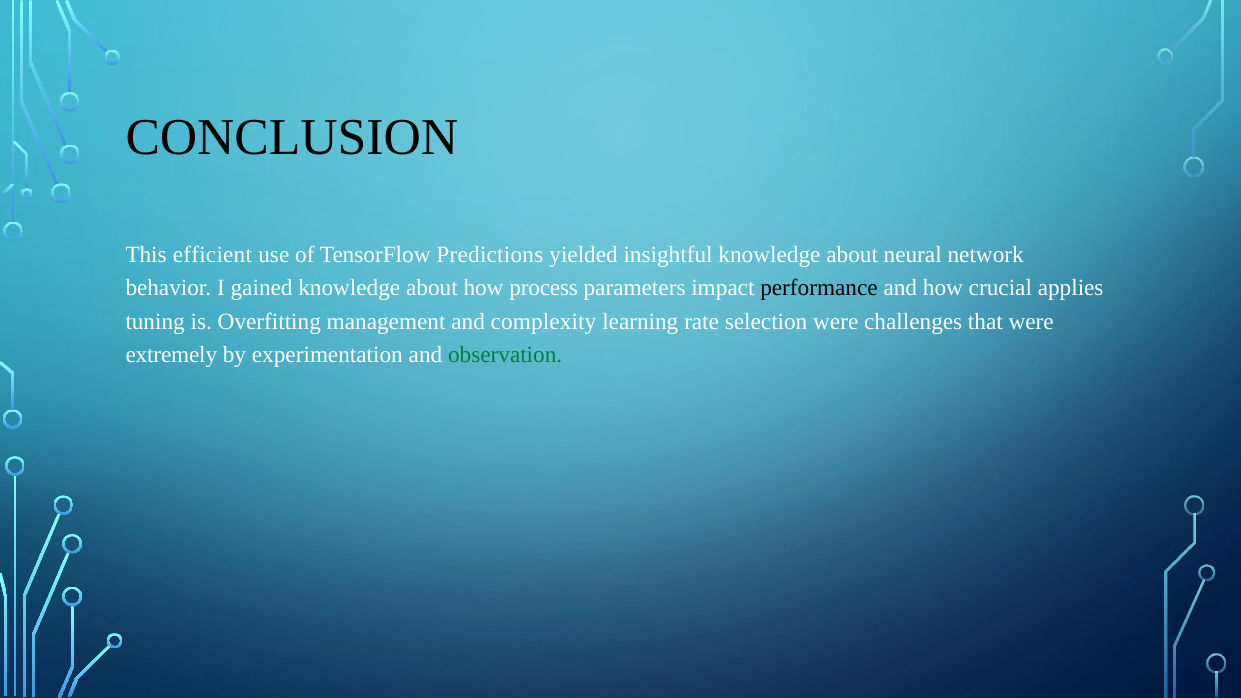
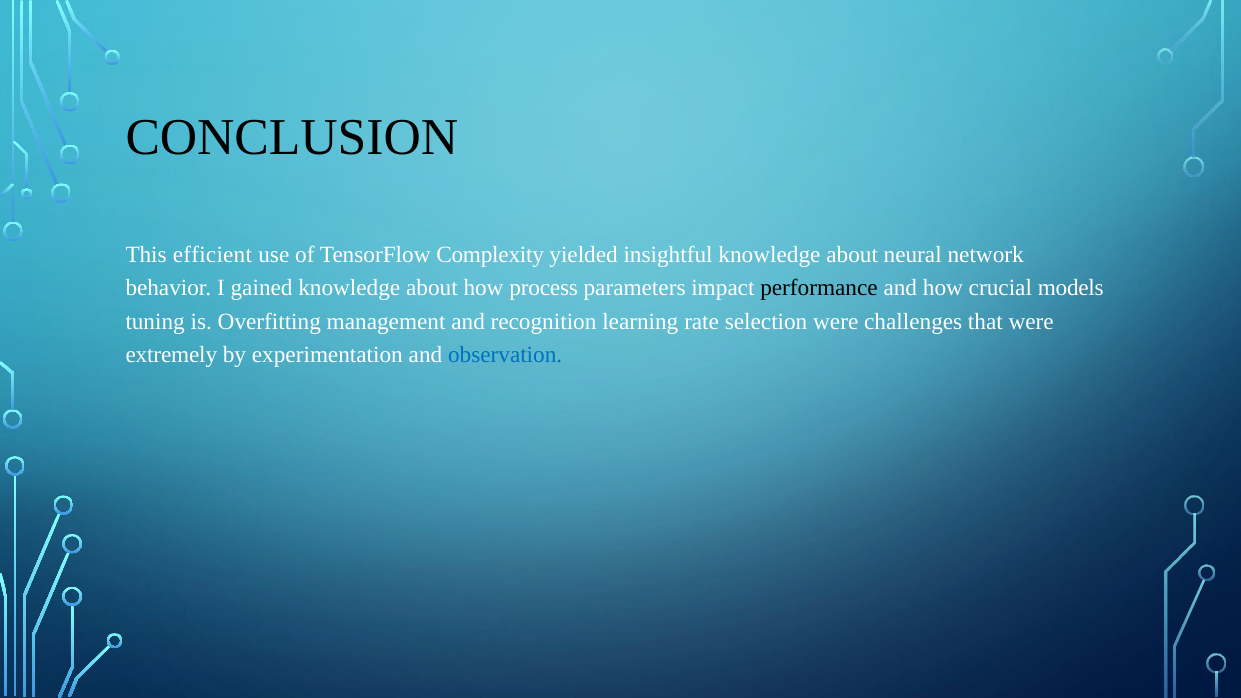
Predictions: Predictions -> Complexity
applies: applies -> models
complexity: complexity -> recognition
observation colour: green -> blue
